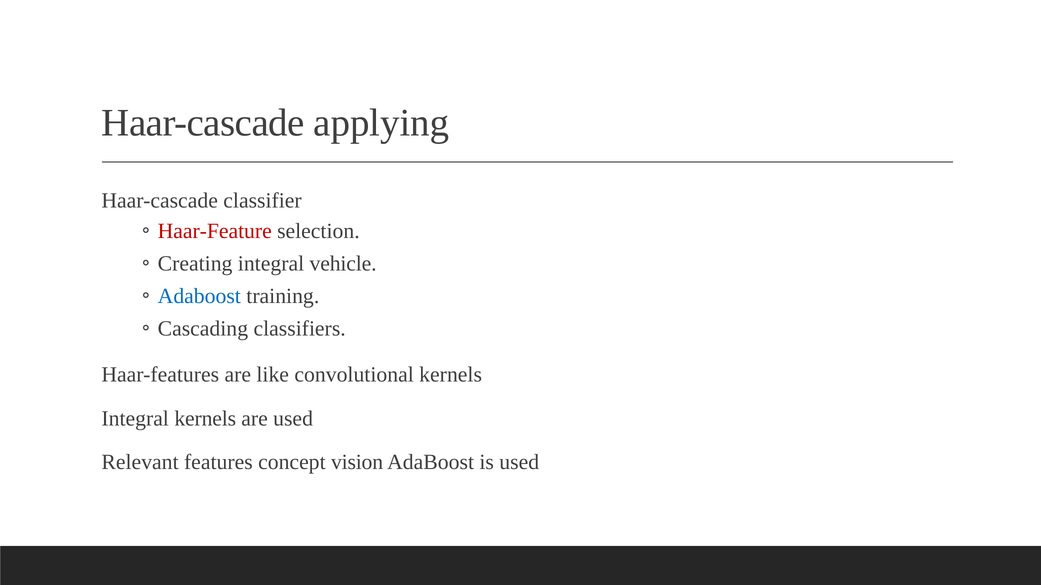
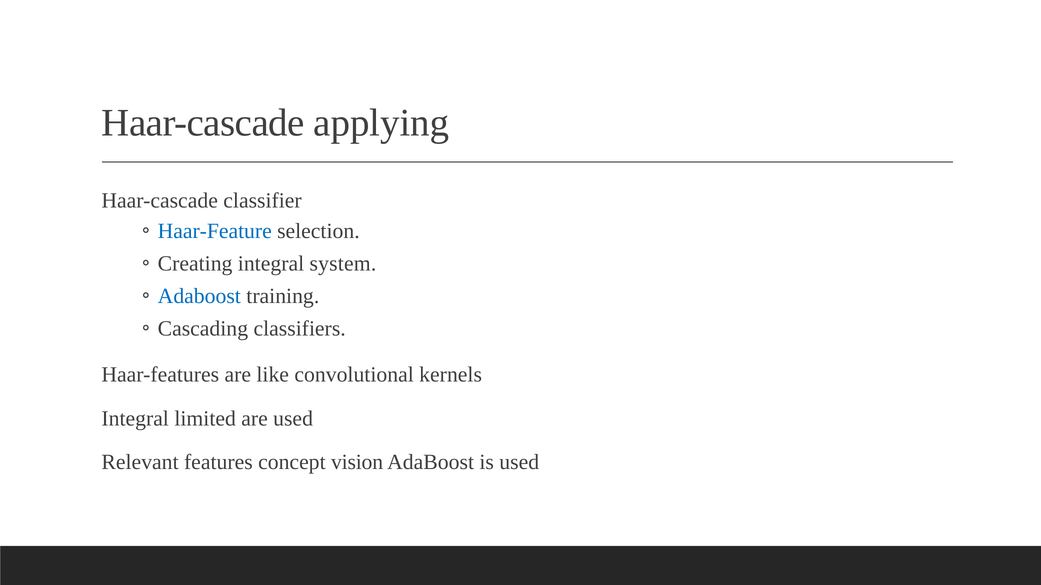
Haar-Feature colour: red -> blue
vehicle: vehicle -> system
Integral kernels: kernels -> limited
